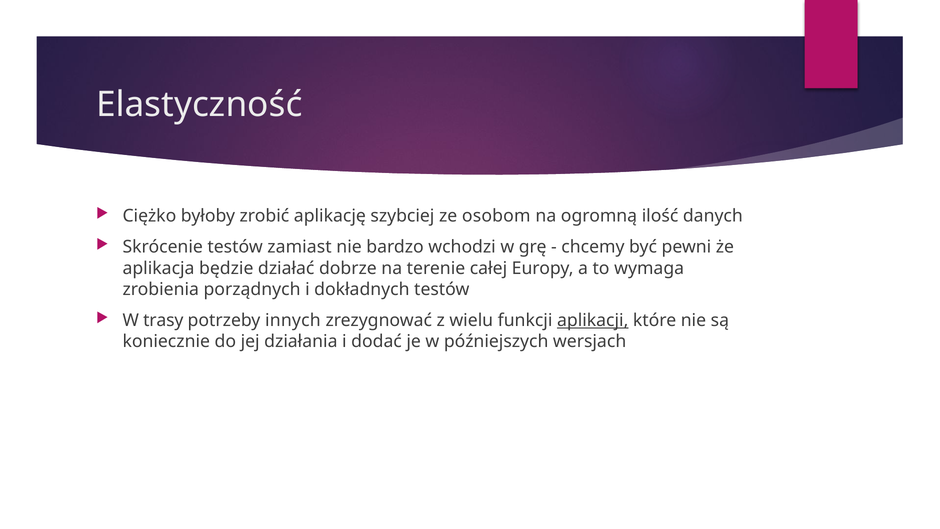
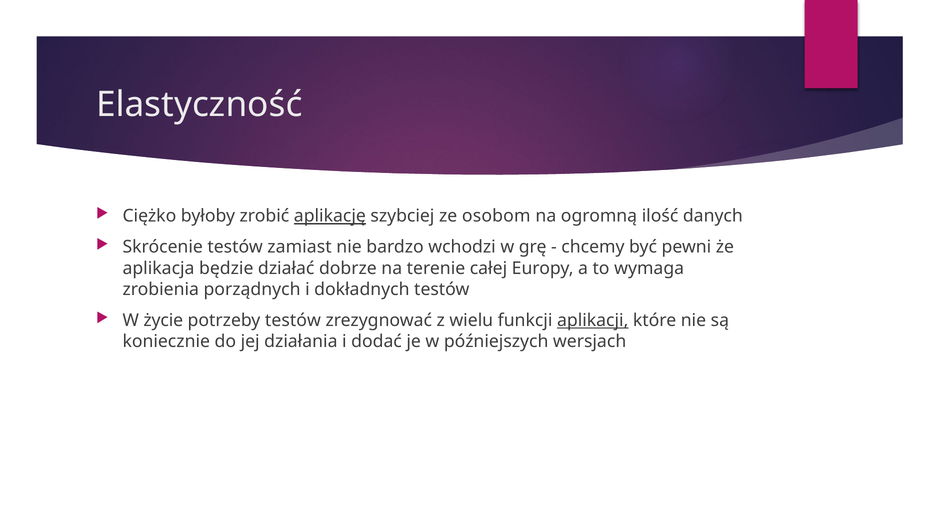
aplikację underline: none -> present
trasy: trasy -> życie
potrzeby innych: innych -> testów
